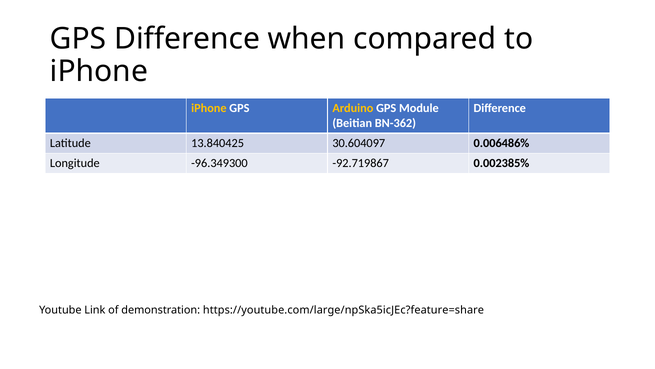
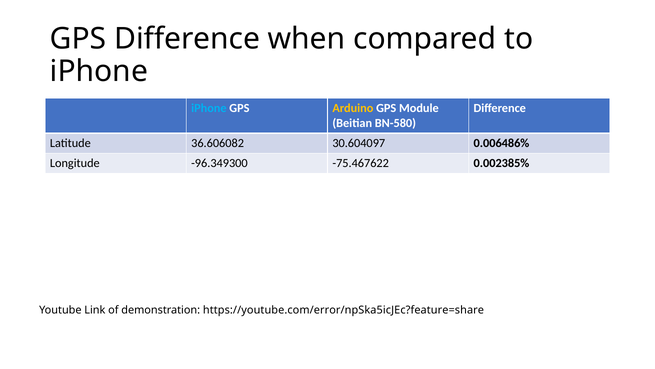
iPhone at (209, 108) colour: yellow -> light blue
BN-362: BN-362 -> BN-580
13.840425: 13.840425 -> 36.606082
-92.719867: -92.719867 -> -75.467622
https://youtube.com/large/npSka5icJEc?feature=share: https://youtube.com/large/npSka5icJEc?feature=share -> https://youtube.com/error/npSka5icJEc?feature=share
